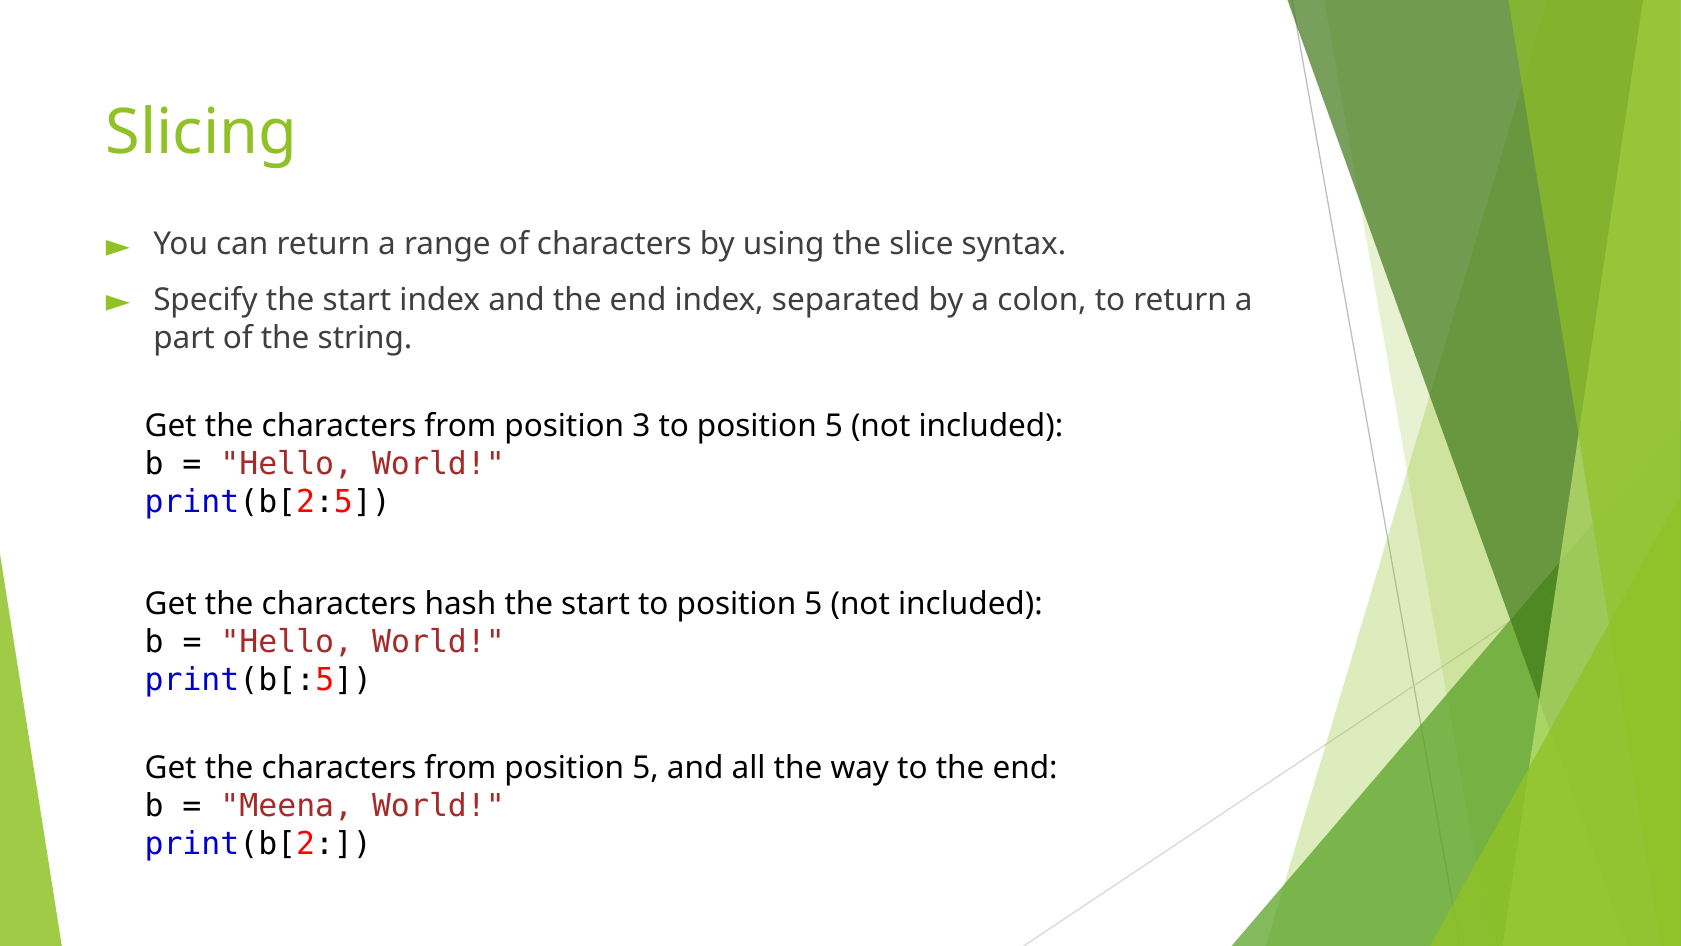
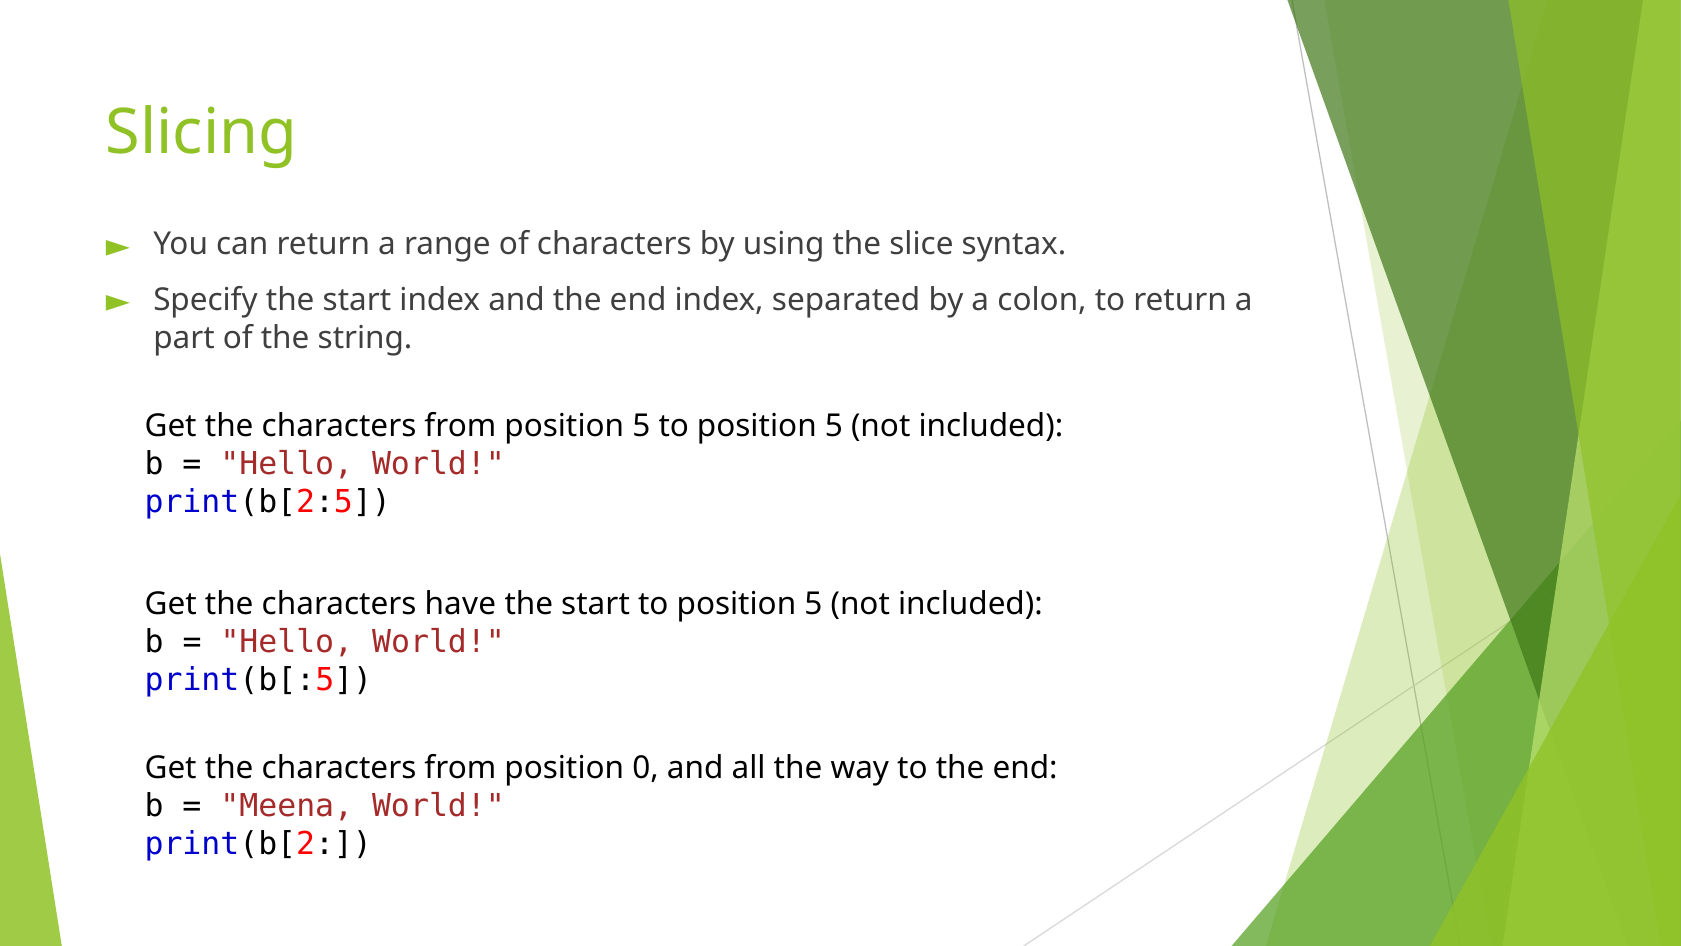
from position 3: 3 -> 5
hash: hash -> have
from position 5: 5 -> 0
